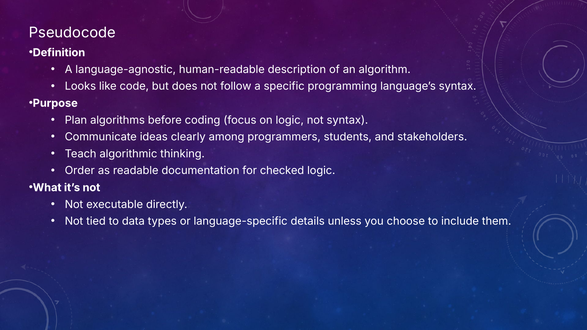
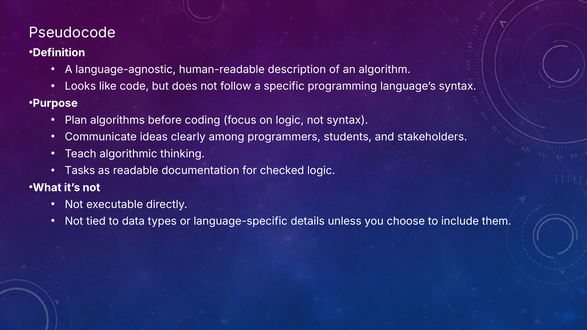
Order: Order -> Tasks
